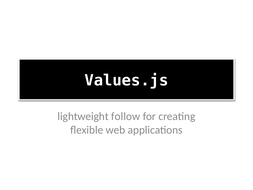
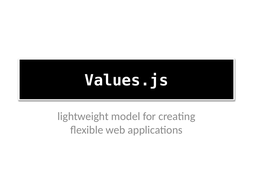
follow: follow -> model
